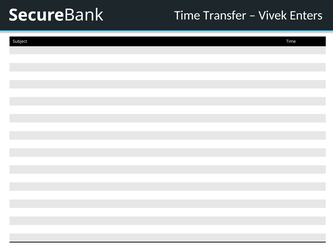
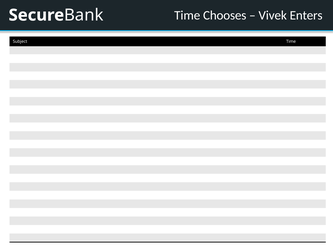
Transfer: Transfer -> Chooses
